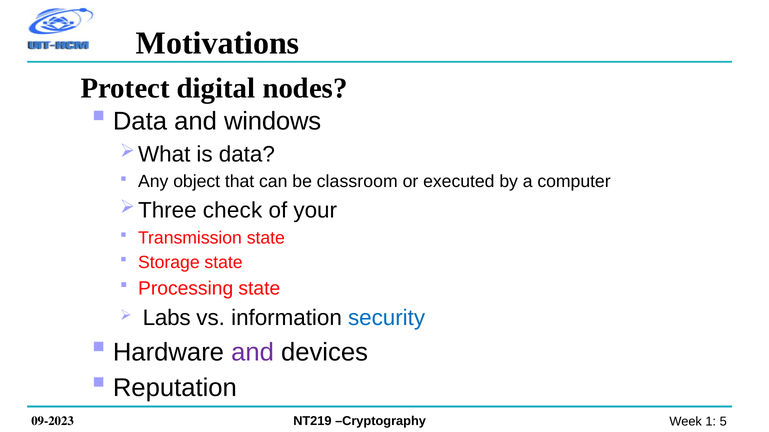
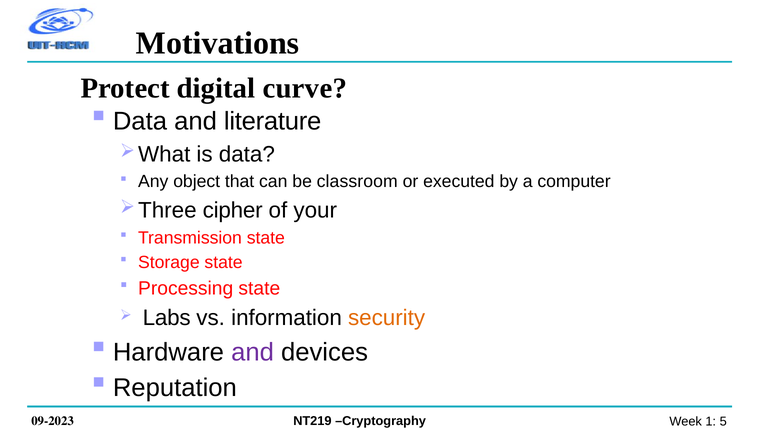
nodes: nodes -> curve
windows: windows -> literature
check: check -> cipher
security colour: blue -> orange
